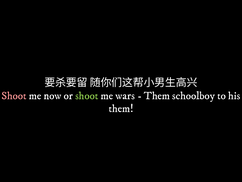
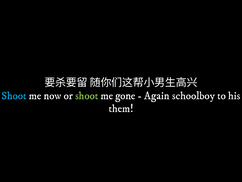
Shoot at (14, 95) colour: pink -> light blue
wars: wars -> gone
Them at (157, 95): Them -> Again
